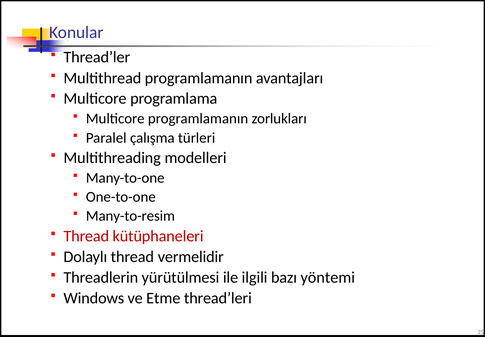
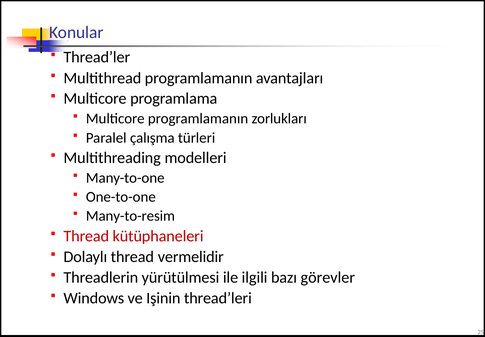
yöntemi: yöntemi -> görevler
Etme: Etme -> Işinin
